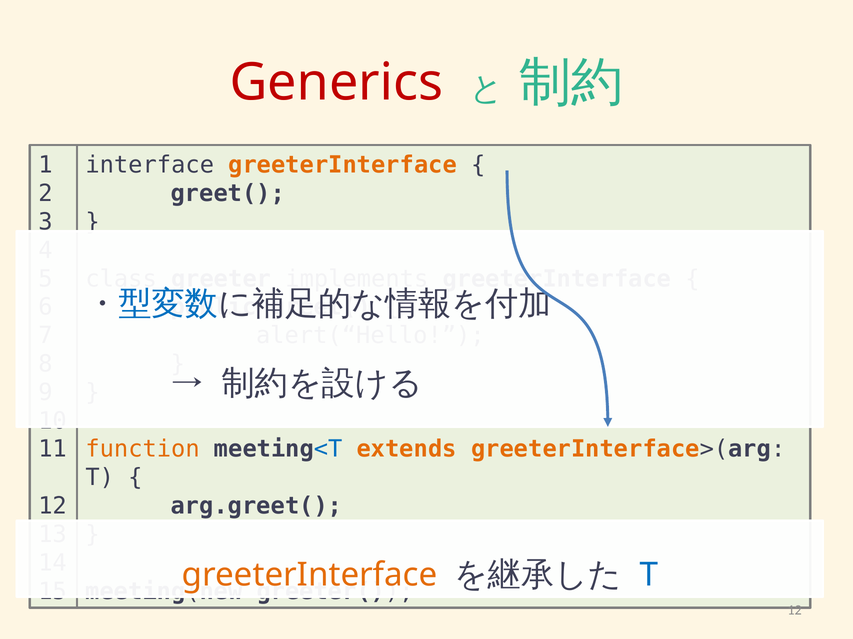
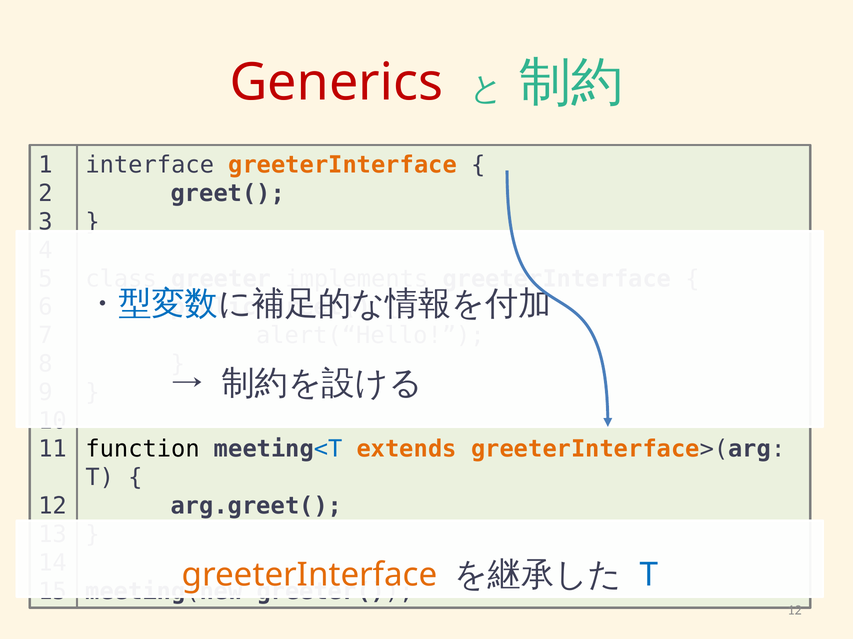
function colour: orange -> black
